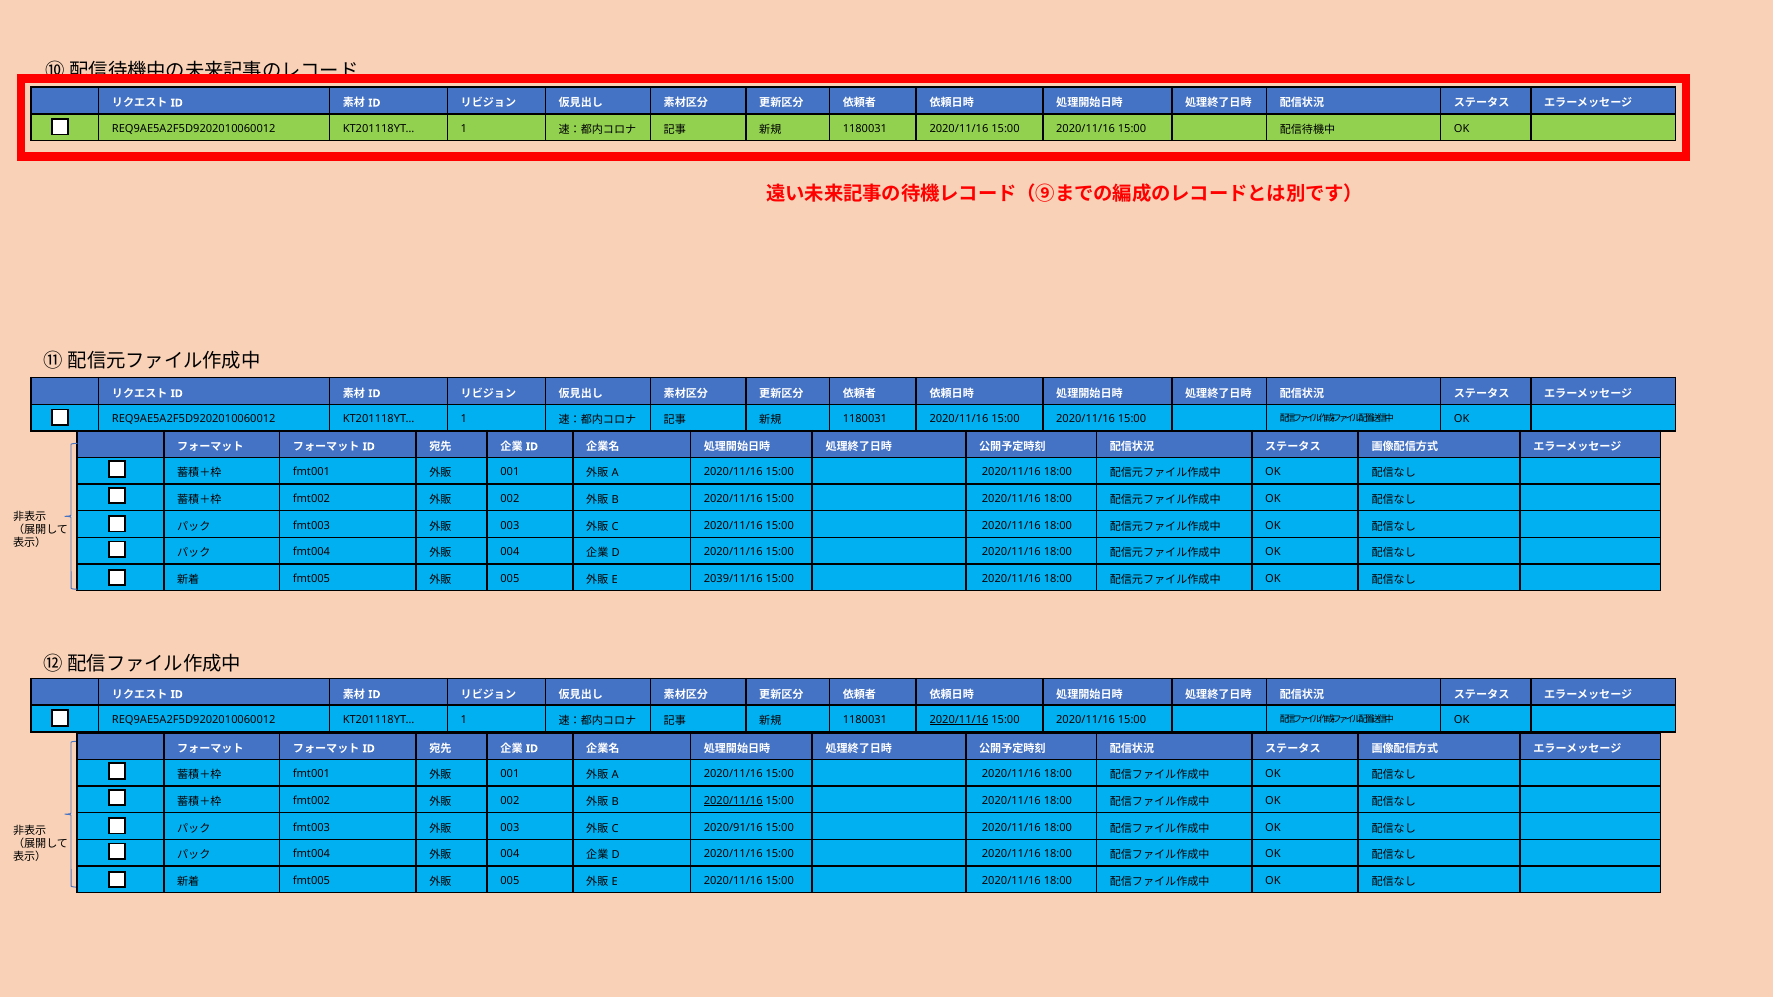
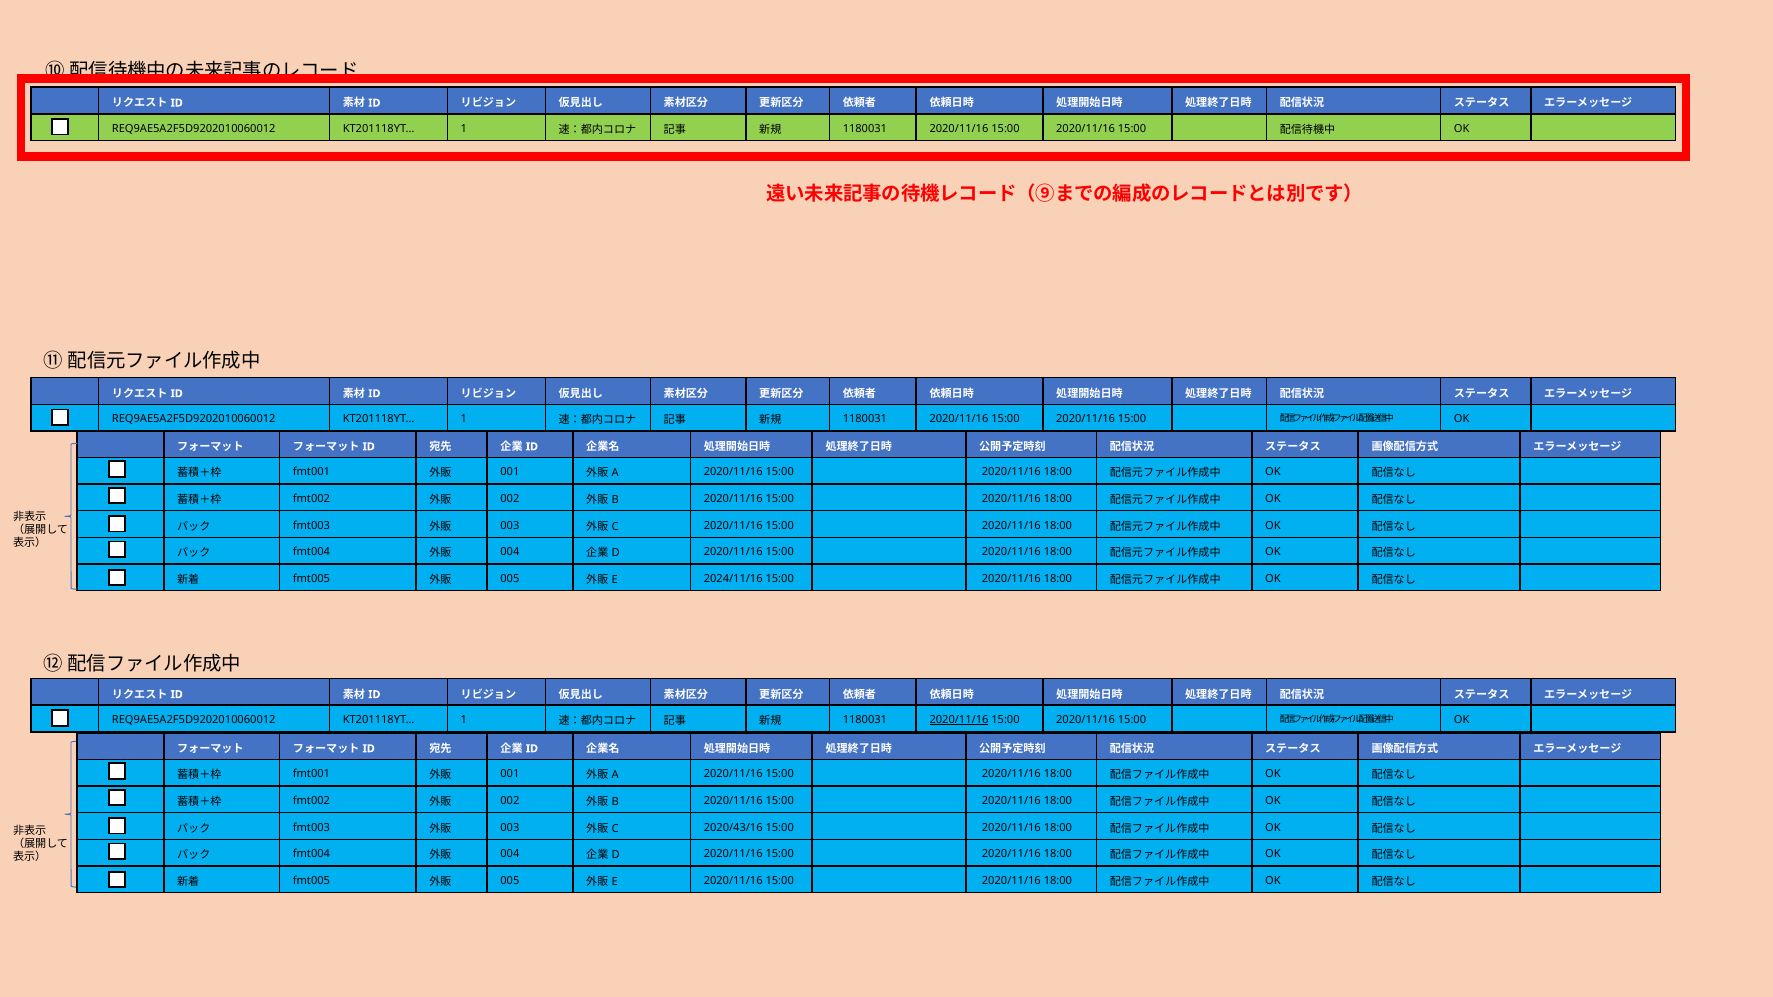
2039/11/16: 2039/11/16 -> 2024/11/16
2020/11/16 at (733, 801) underline: present -> none
2020/91/16: 2020/91/16 -> 2020/43/16
